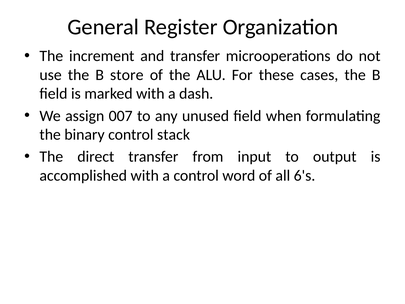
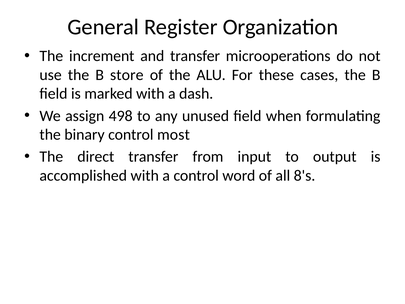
007: 007 -> 498
stack: stack -> most
6's: 6's -> 8's
